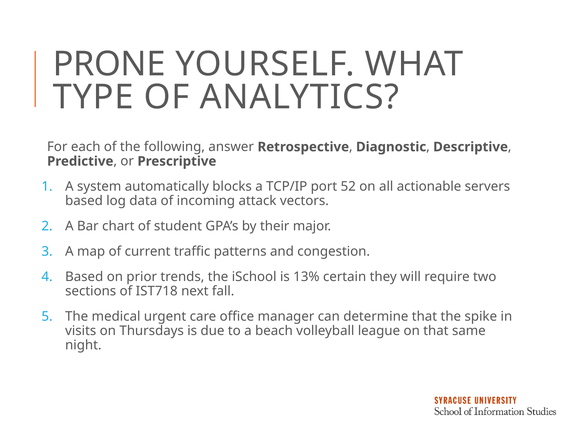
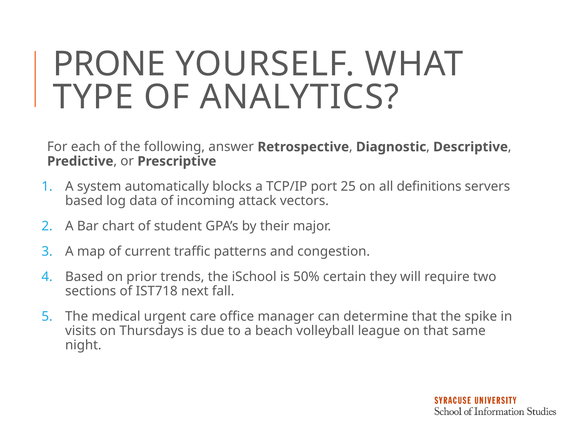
52: 52 -> 25
actionable: actionable -> definitions
13%: 13% -> 50%
